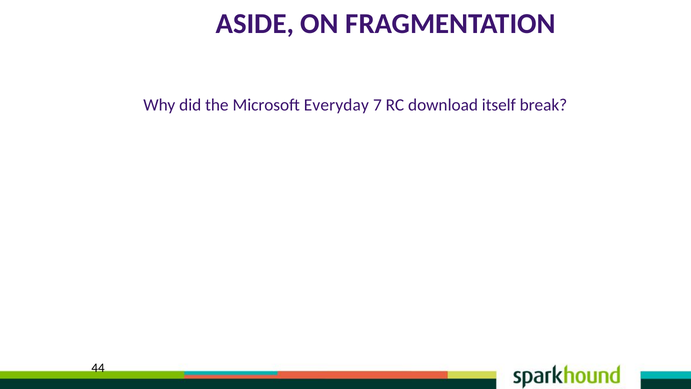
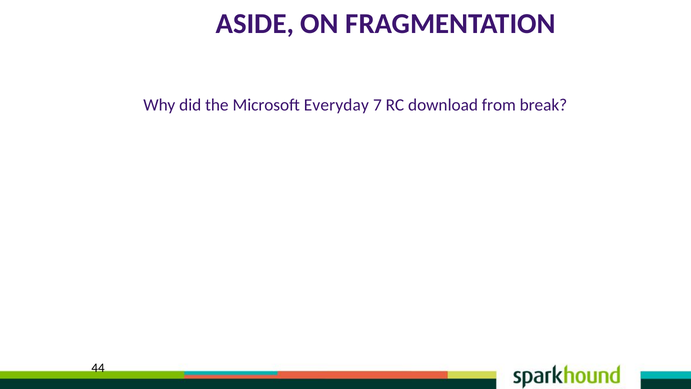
itself: itself -> from
